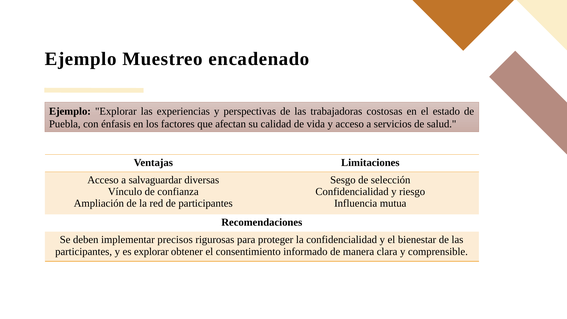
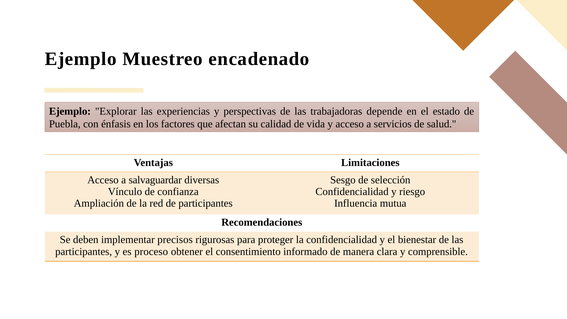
costosas: costosas -> depende
es explorar: explorar -> proceso
